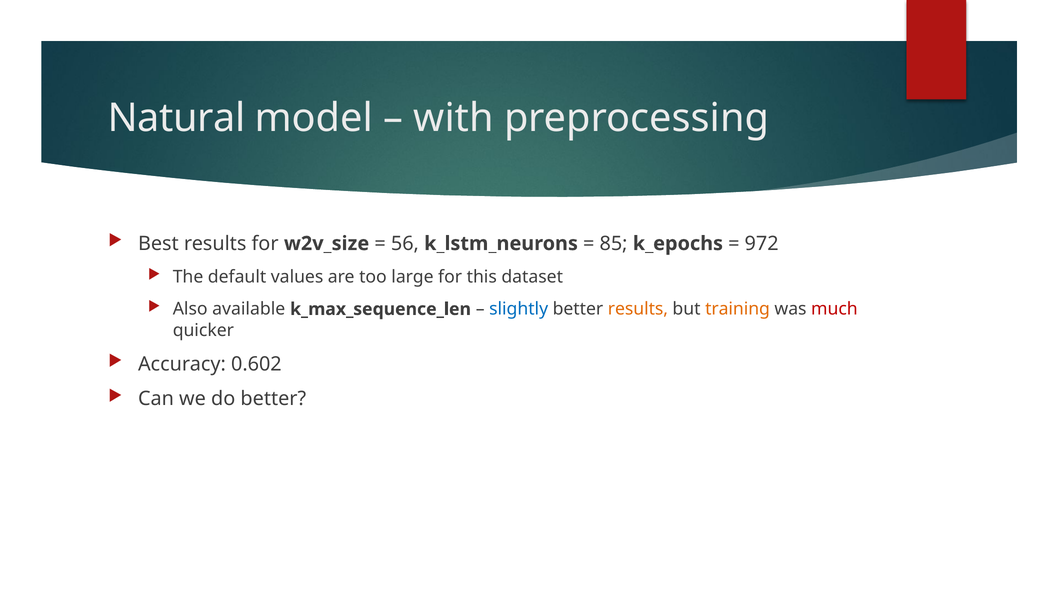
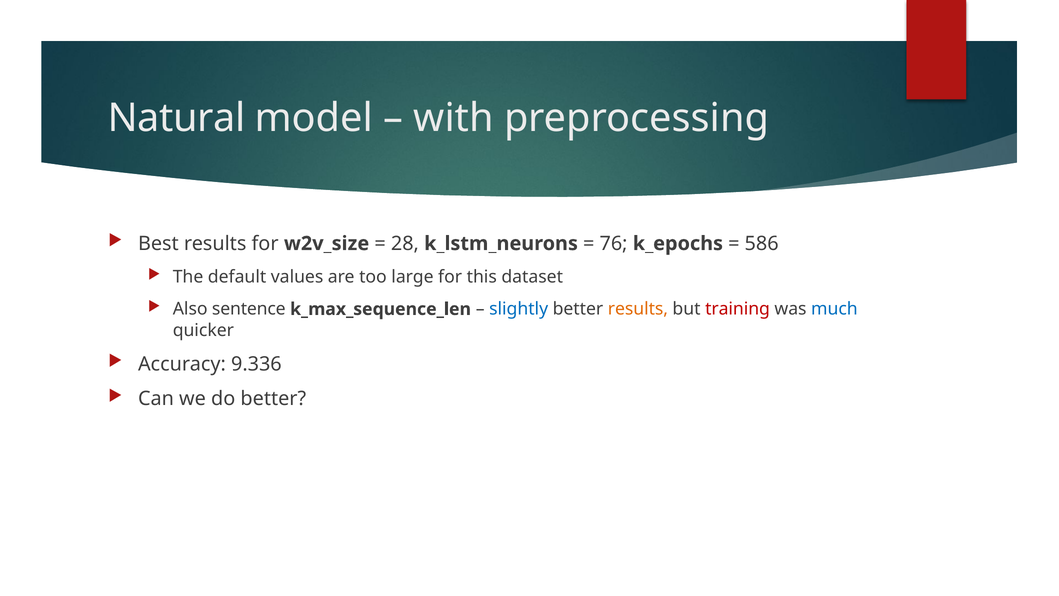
56: 56 -> 28
85: 85 -> 76
972: 972 -> 586
available: available -> sentence
training colour: orange -> red
much colour: red -> blue
0.602: 0.602 -> 9.336
